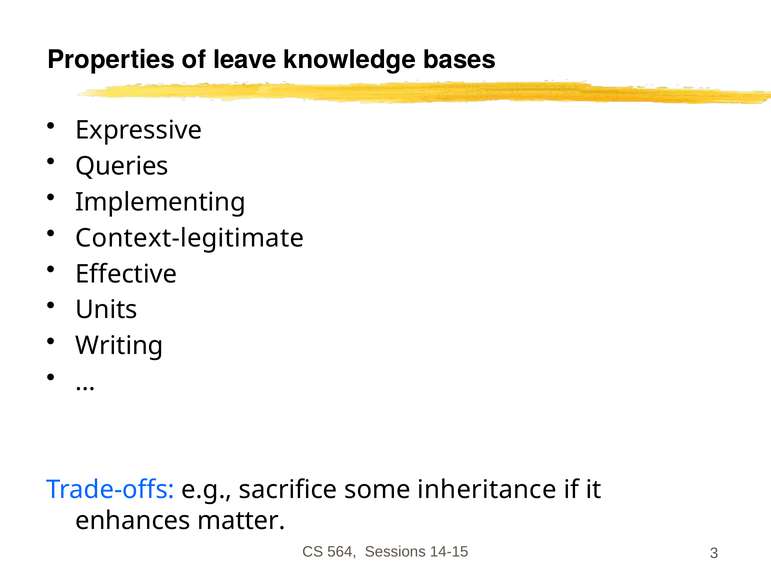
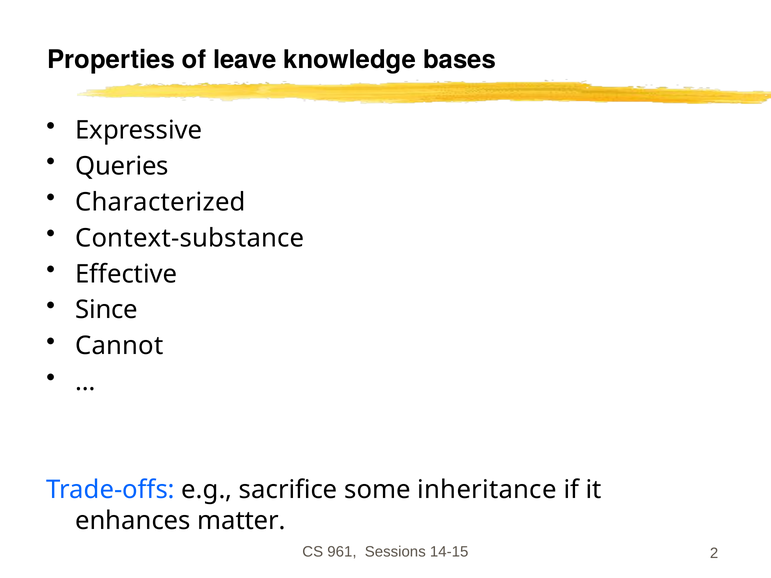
Implementing: Implementing -> Characterized
Context-legitimate: Context-legitimate -> Context-substance
Units: Units -> Since
Writing: Writing -> Cannot
564: 564 -> 961
3: 3 -> 2
